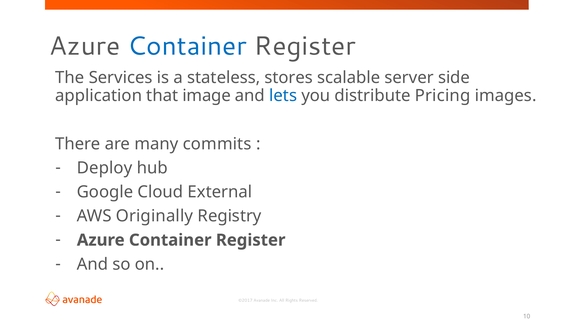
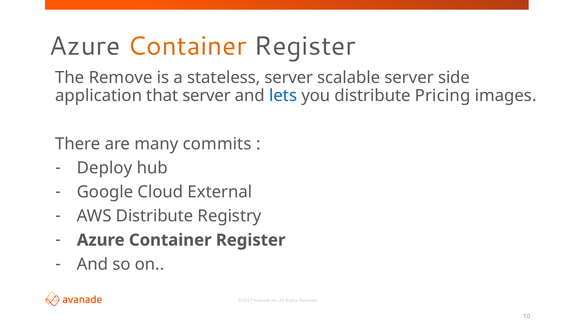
Container at (187, 46) colour: blue -> orange
Services: Services -> Remove
stateless stores: stores -> server
that image: image -> server
AWS Originally: Originally -> Distribute
